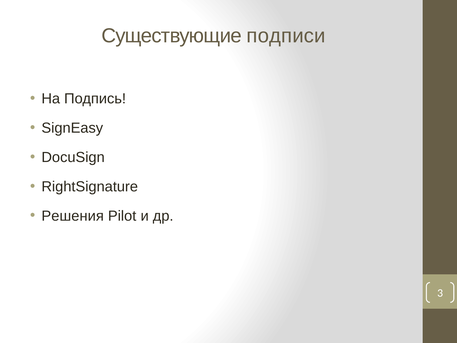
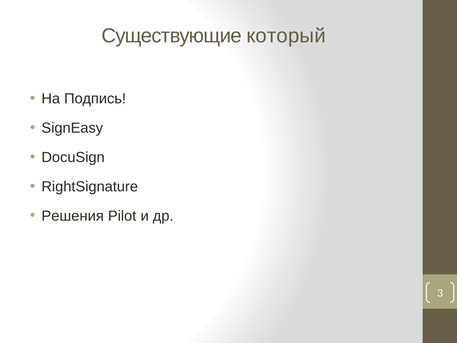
подписи: подписи -> который
